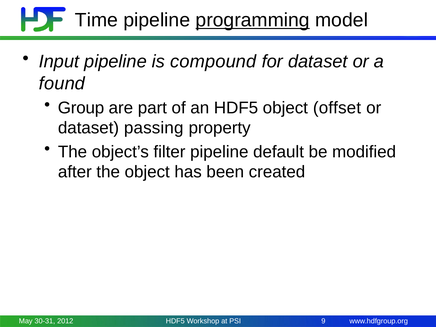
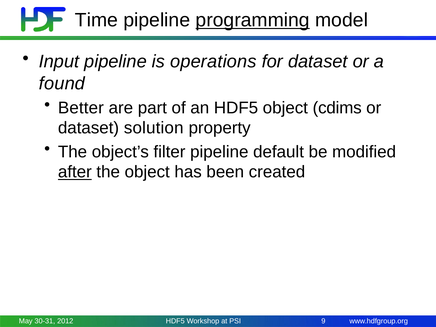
compound: compound -> operations
Group: Group -> Better
offset: offset -> cdims
passing: passing -> solution
after underline: none -> present
